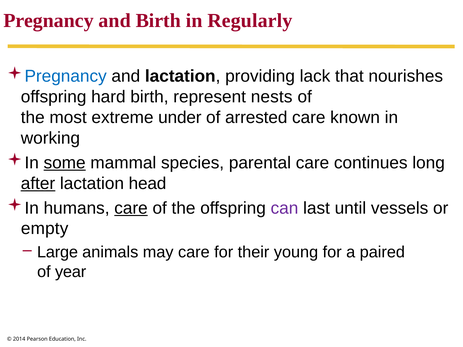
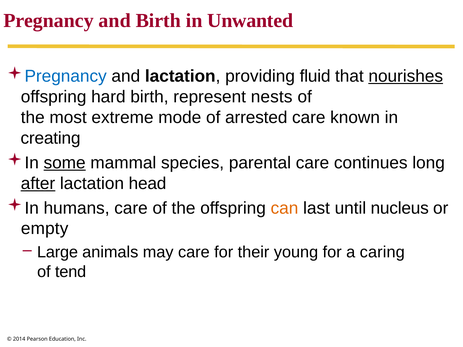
Regularly: Regularly -> Unwanted
lack: lack -> fluid
nourishes underline: none -> present
under: under -> mode
working: working -> creating
care at (131, 208) underline: present -> none
can colour: purple -> orange
vessels: vessels -> nucleus
paired: paired -> caring
year: year -> tend
